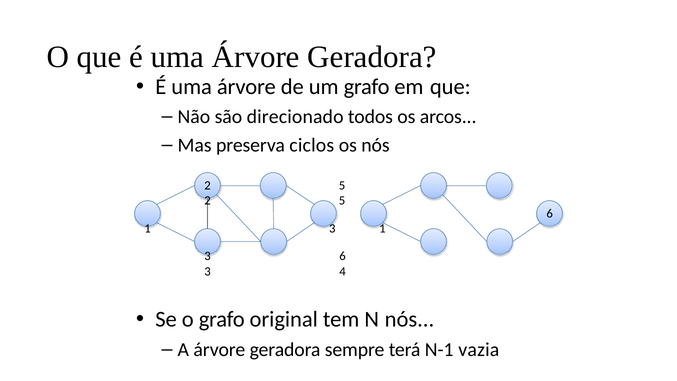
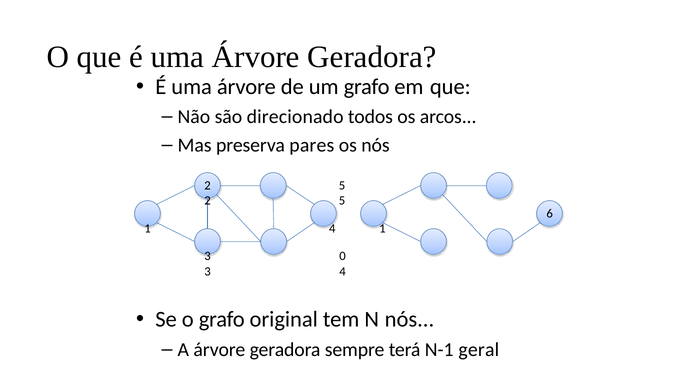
ciclos: ciclos -> pares
3 at (332, 228): 3 -> 4
3 6: 6 -> 0
vazia: vazia -> geral
